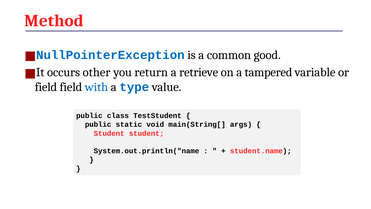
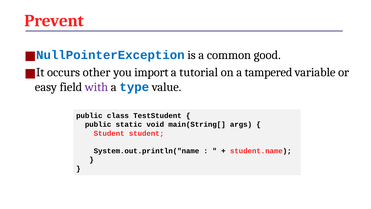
Method: Method -> Prevent
return: return -> import
retrieve: retrieve -> tutorial
field at (46, 87): field -> easy
with colour: blue -> purple
